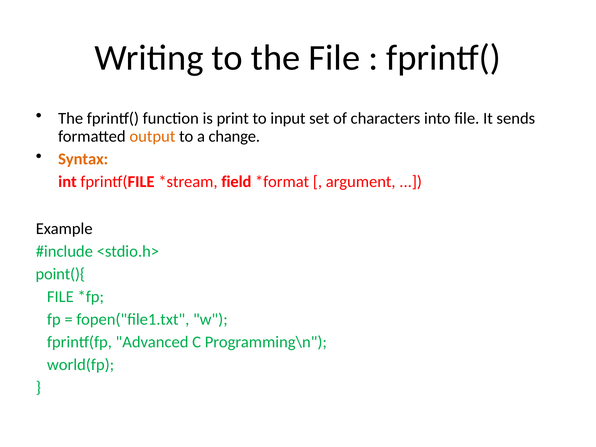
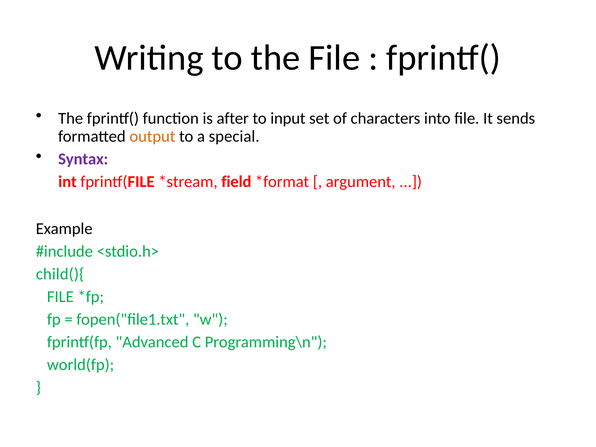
print: print -> after
change: change -> special
Syntax colour: orange -> purple
point(){: point(){ -> child(){
